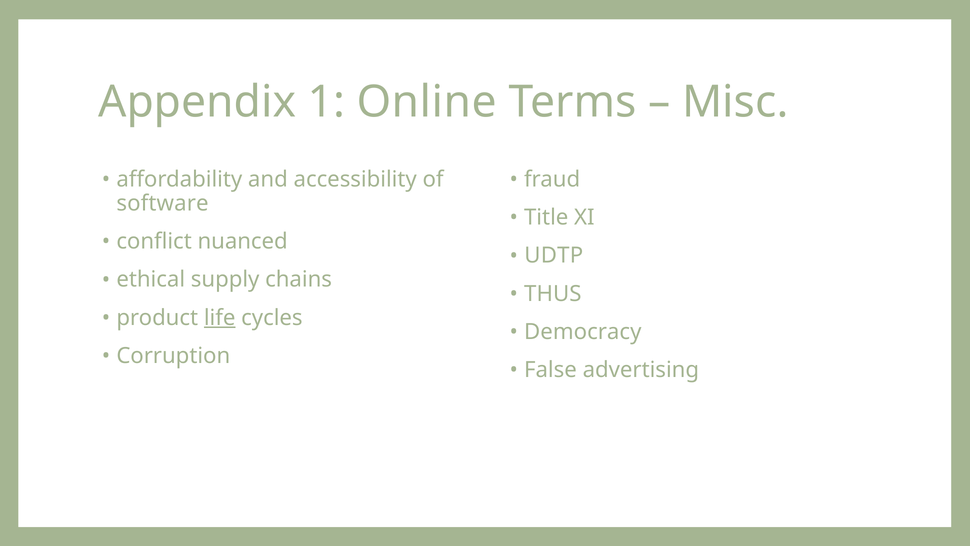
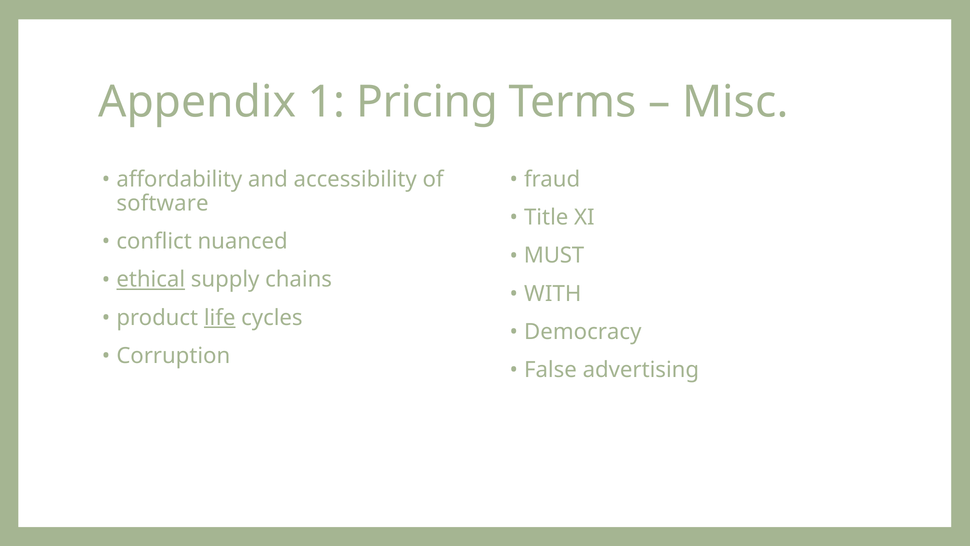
Online: Online -> Pricing
UDTP: UDTP -> MUST
ethical underline: none -> present
THUS: THUS -> WITH
